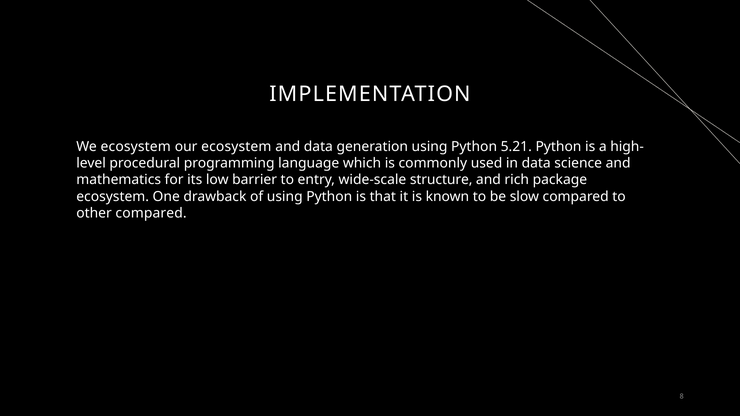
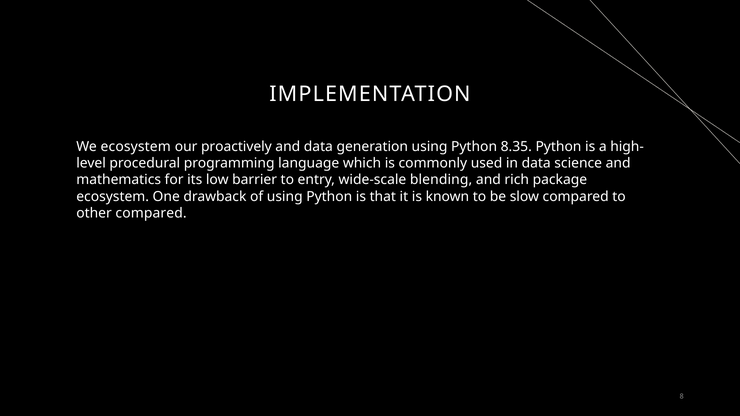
our ecosystem: ecosystem -> proactively
5.21: 5.21 -> 8.35
structure: structure -> blending
